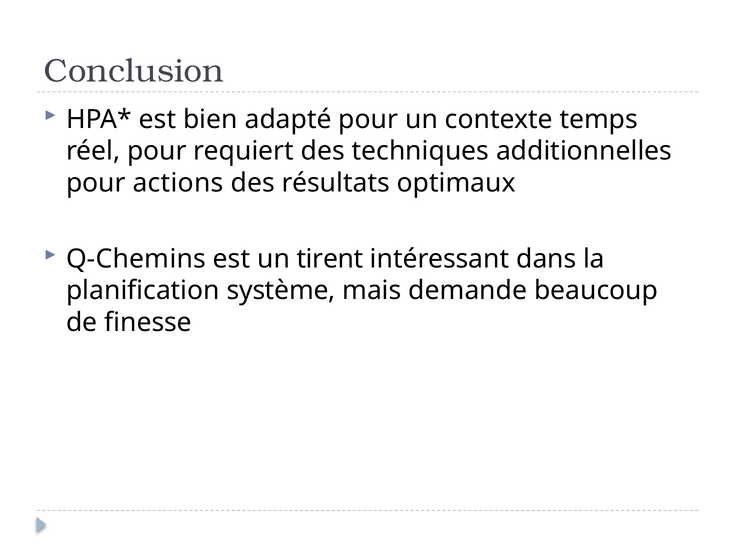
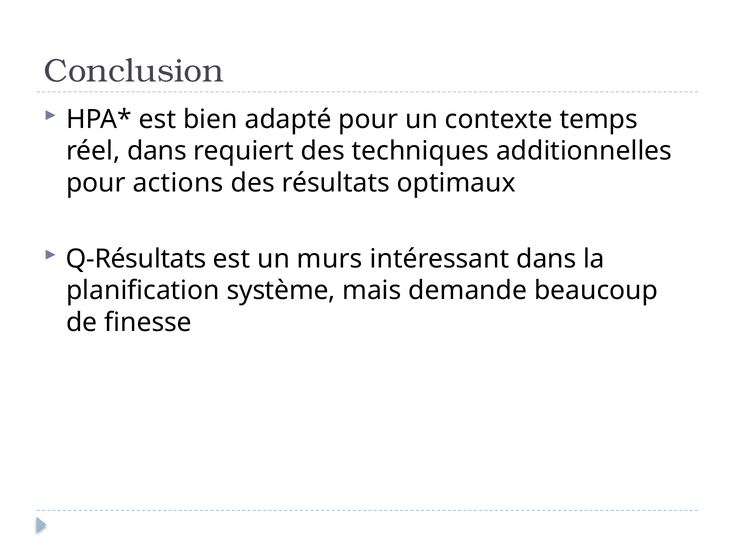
réel pour: pour -> dans
Q-Chemins: Q-Chemins -> Q-Résultats
tirent: tirent -> murs
